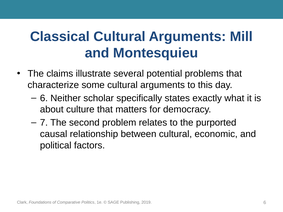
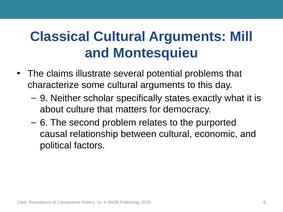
6 at (44, 98): 6 -> 9
7 at (44, 123): 7 -> 6
